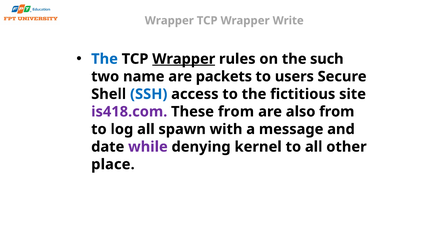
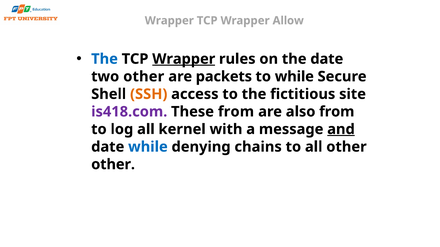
Write: Write -> Allow
the such: such -> date
two name: name -> other
to users: users -> while
SSH colour: blue -> orange
spawn: spawn -> kernel
and underline: none -> present
while at (148, 147) colour: purple -> blue
kernel: kernel -> chains
place at (113, 165): place -> other
